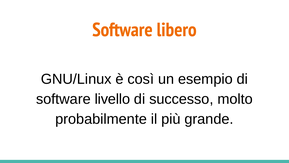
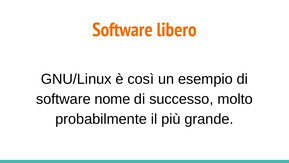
livello: livello -> nome
